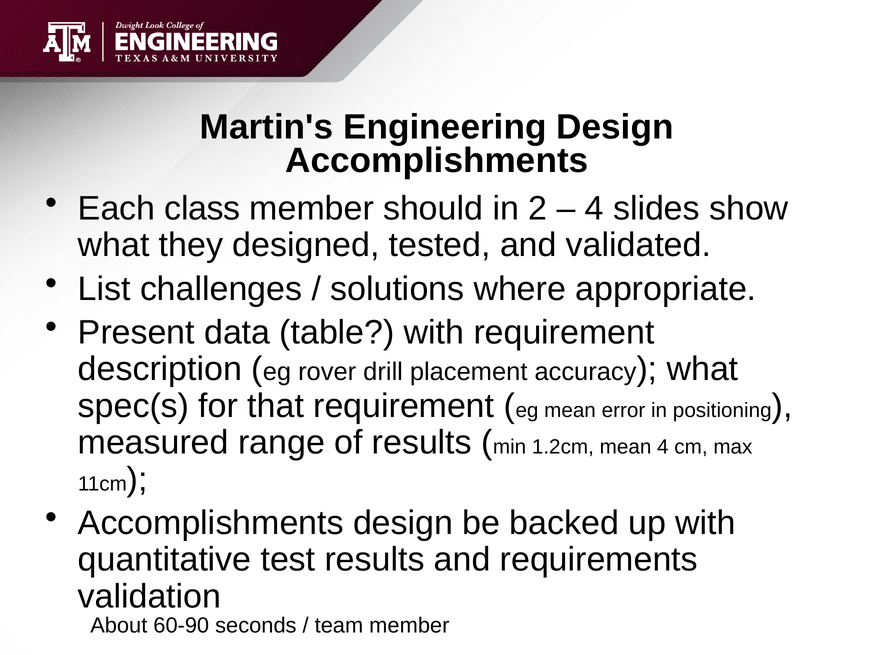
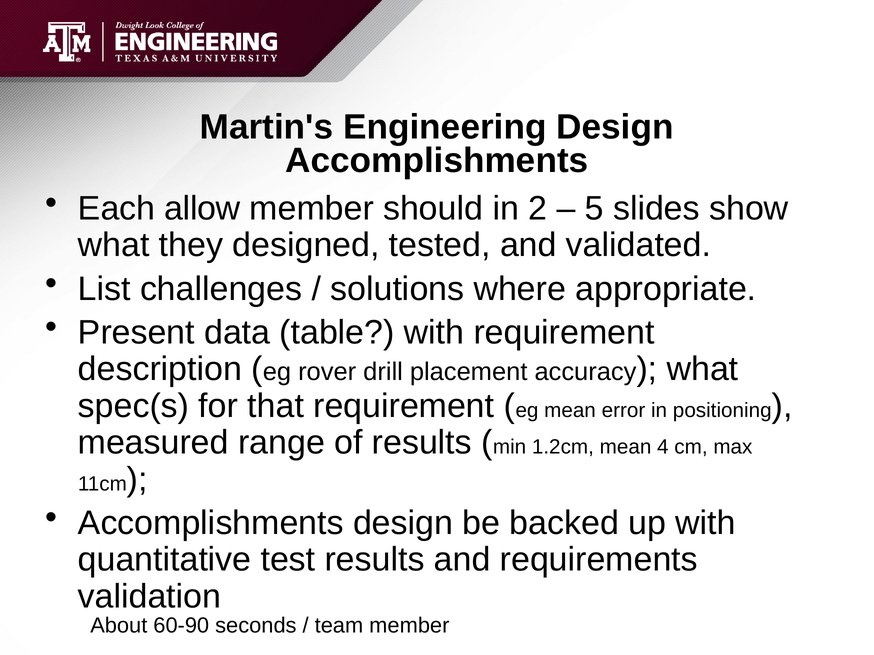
class: class -> allow
4 at (594, 209): 4 -> 5
